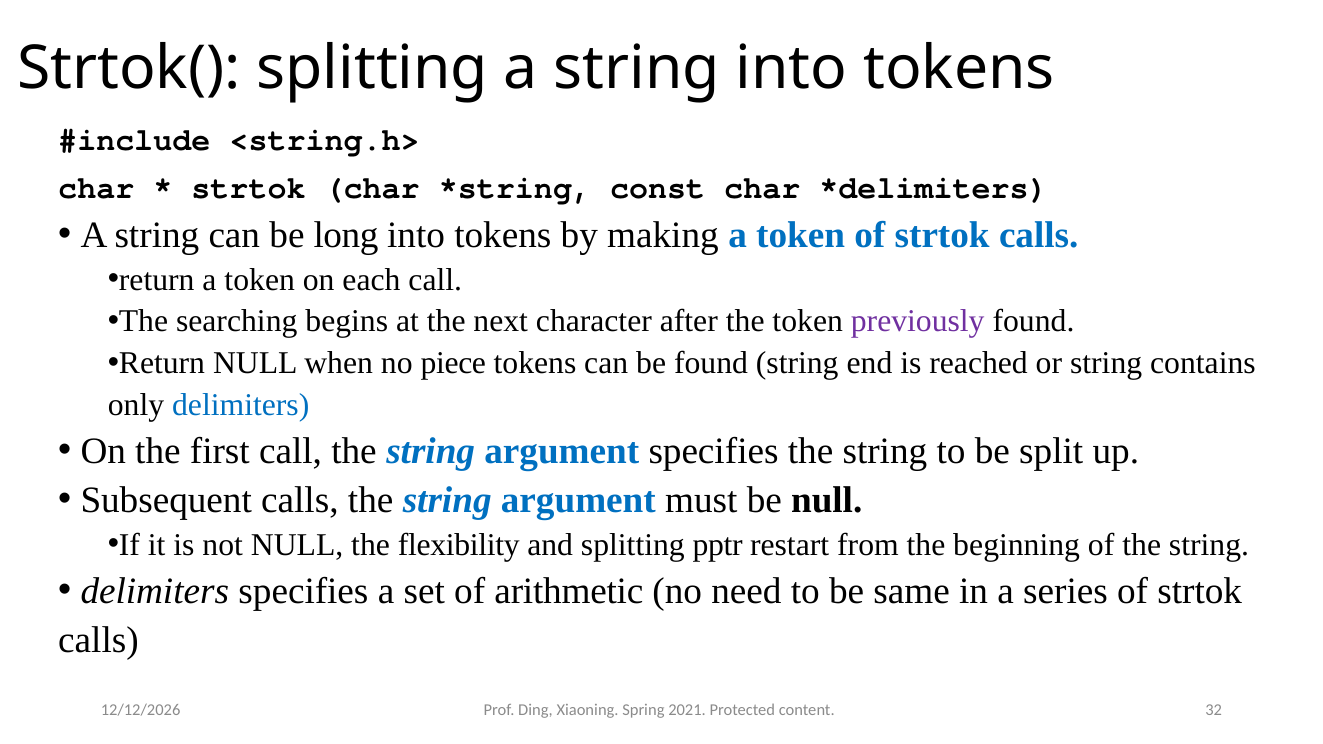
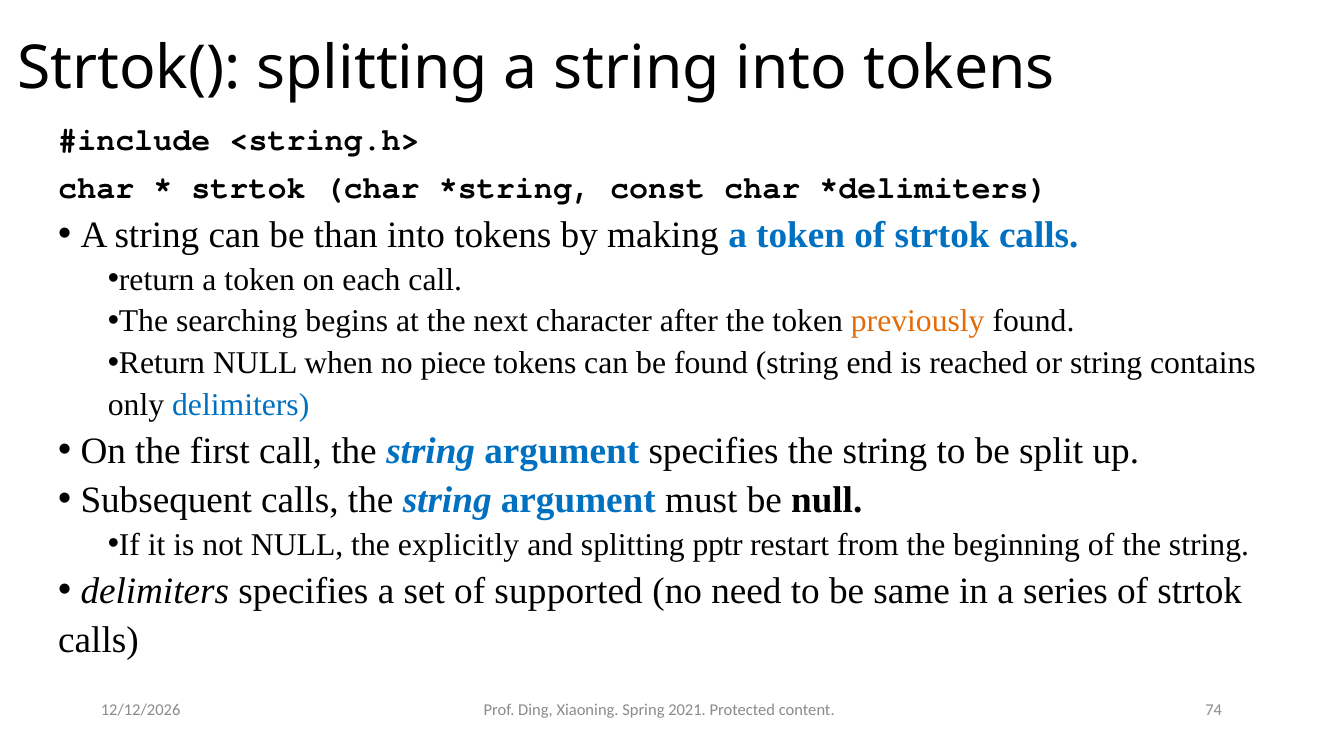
long: long -> than
previously colour: purple -> orange
flexibility: flexibility -> explicitly
arithmetic: arithmetic -> supported
32: 32 -> 74
